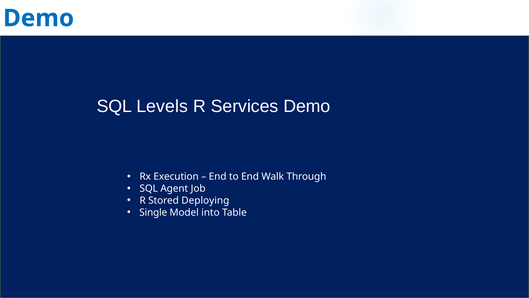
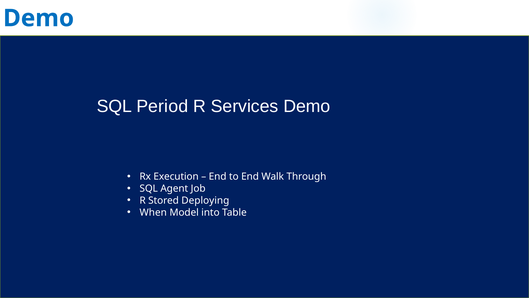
Levels: Levels -> Period
Single: Single -> When
